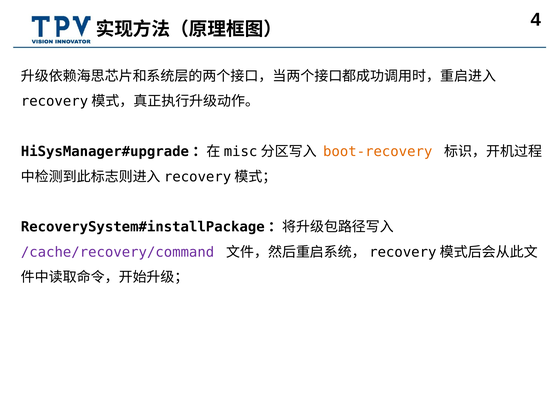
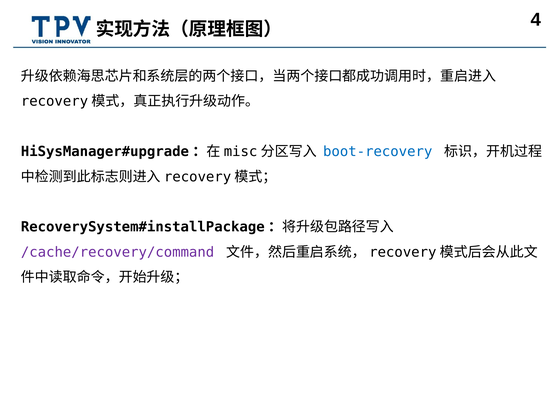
boot-recovery colour: orange -> blue
